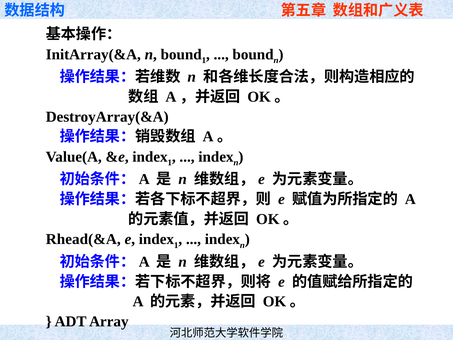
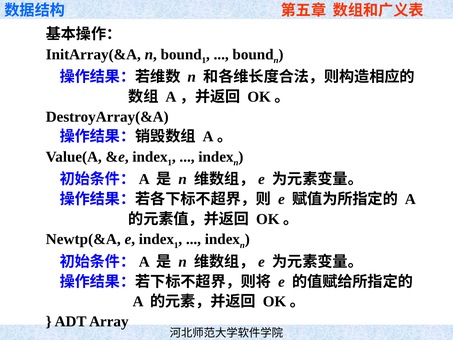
Rhead(&A: Rhead(&A -> Newtp(&A
